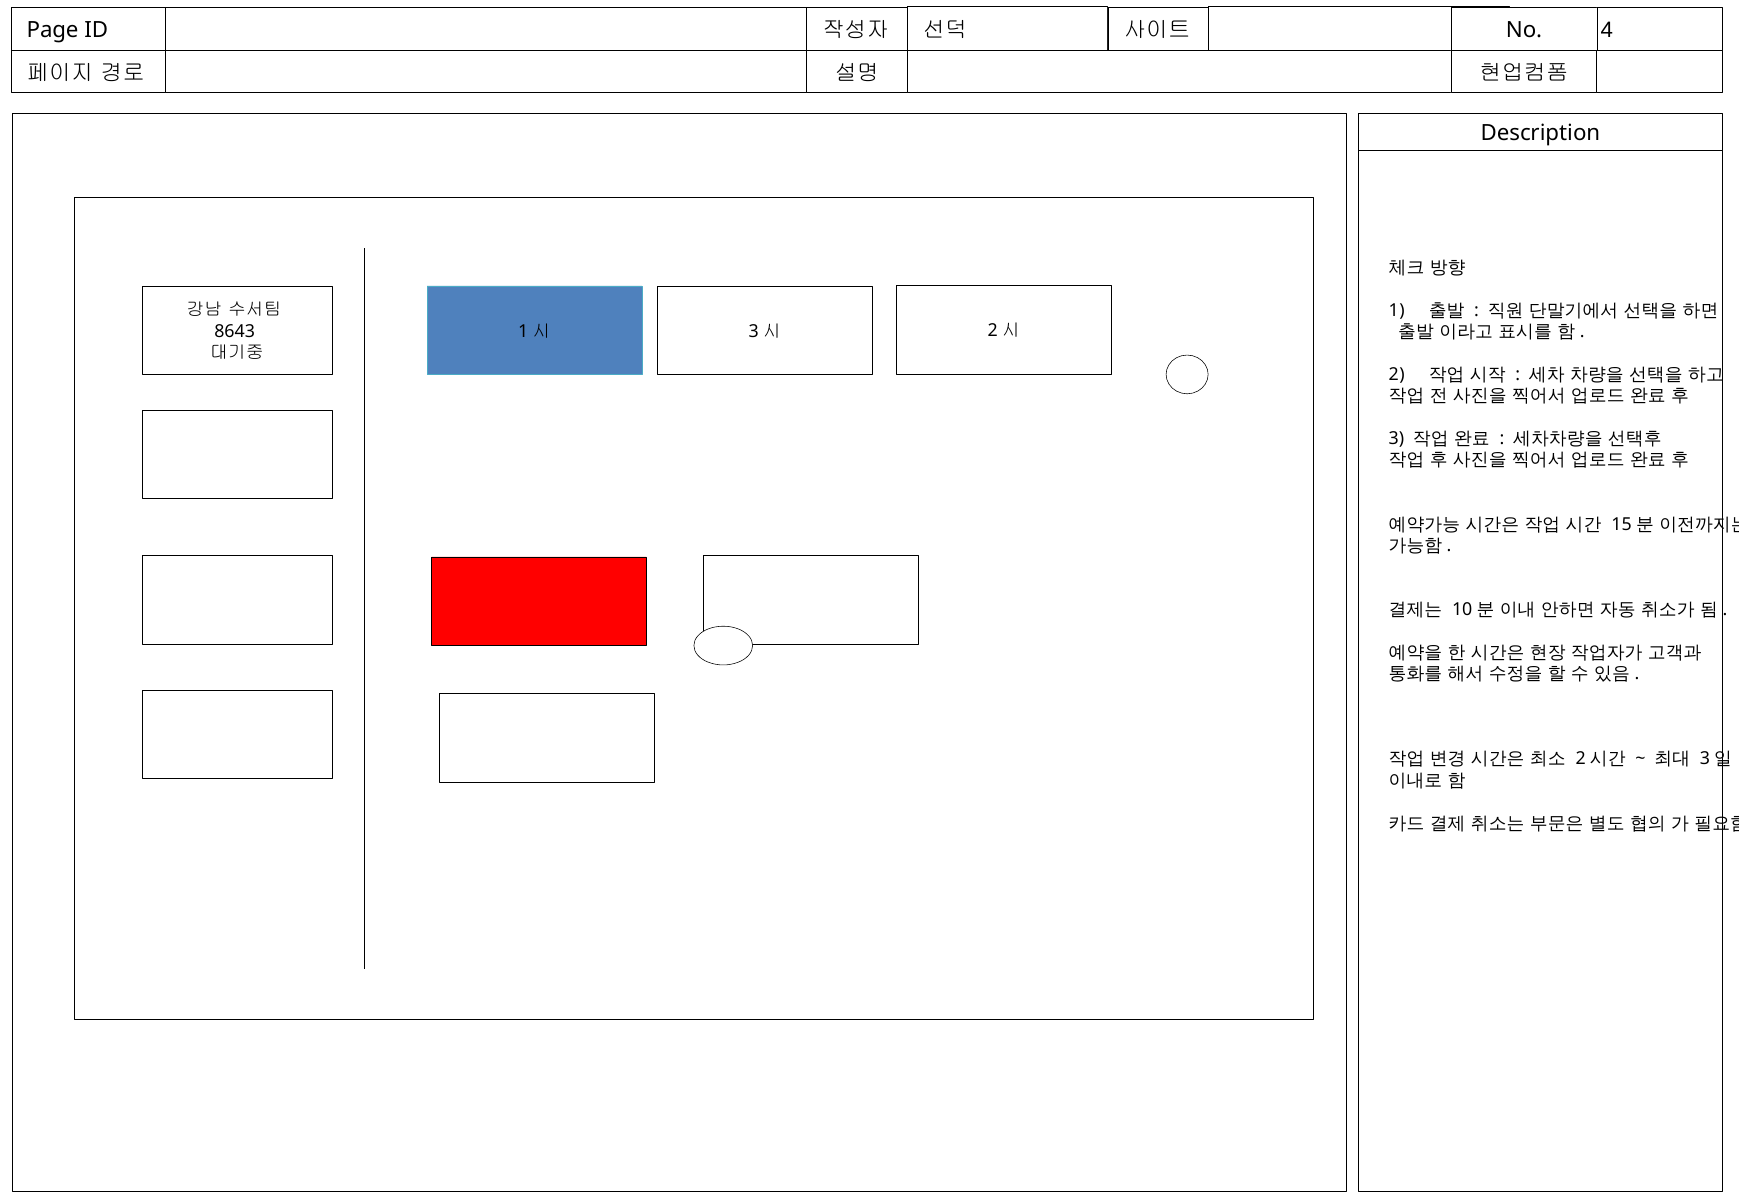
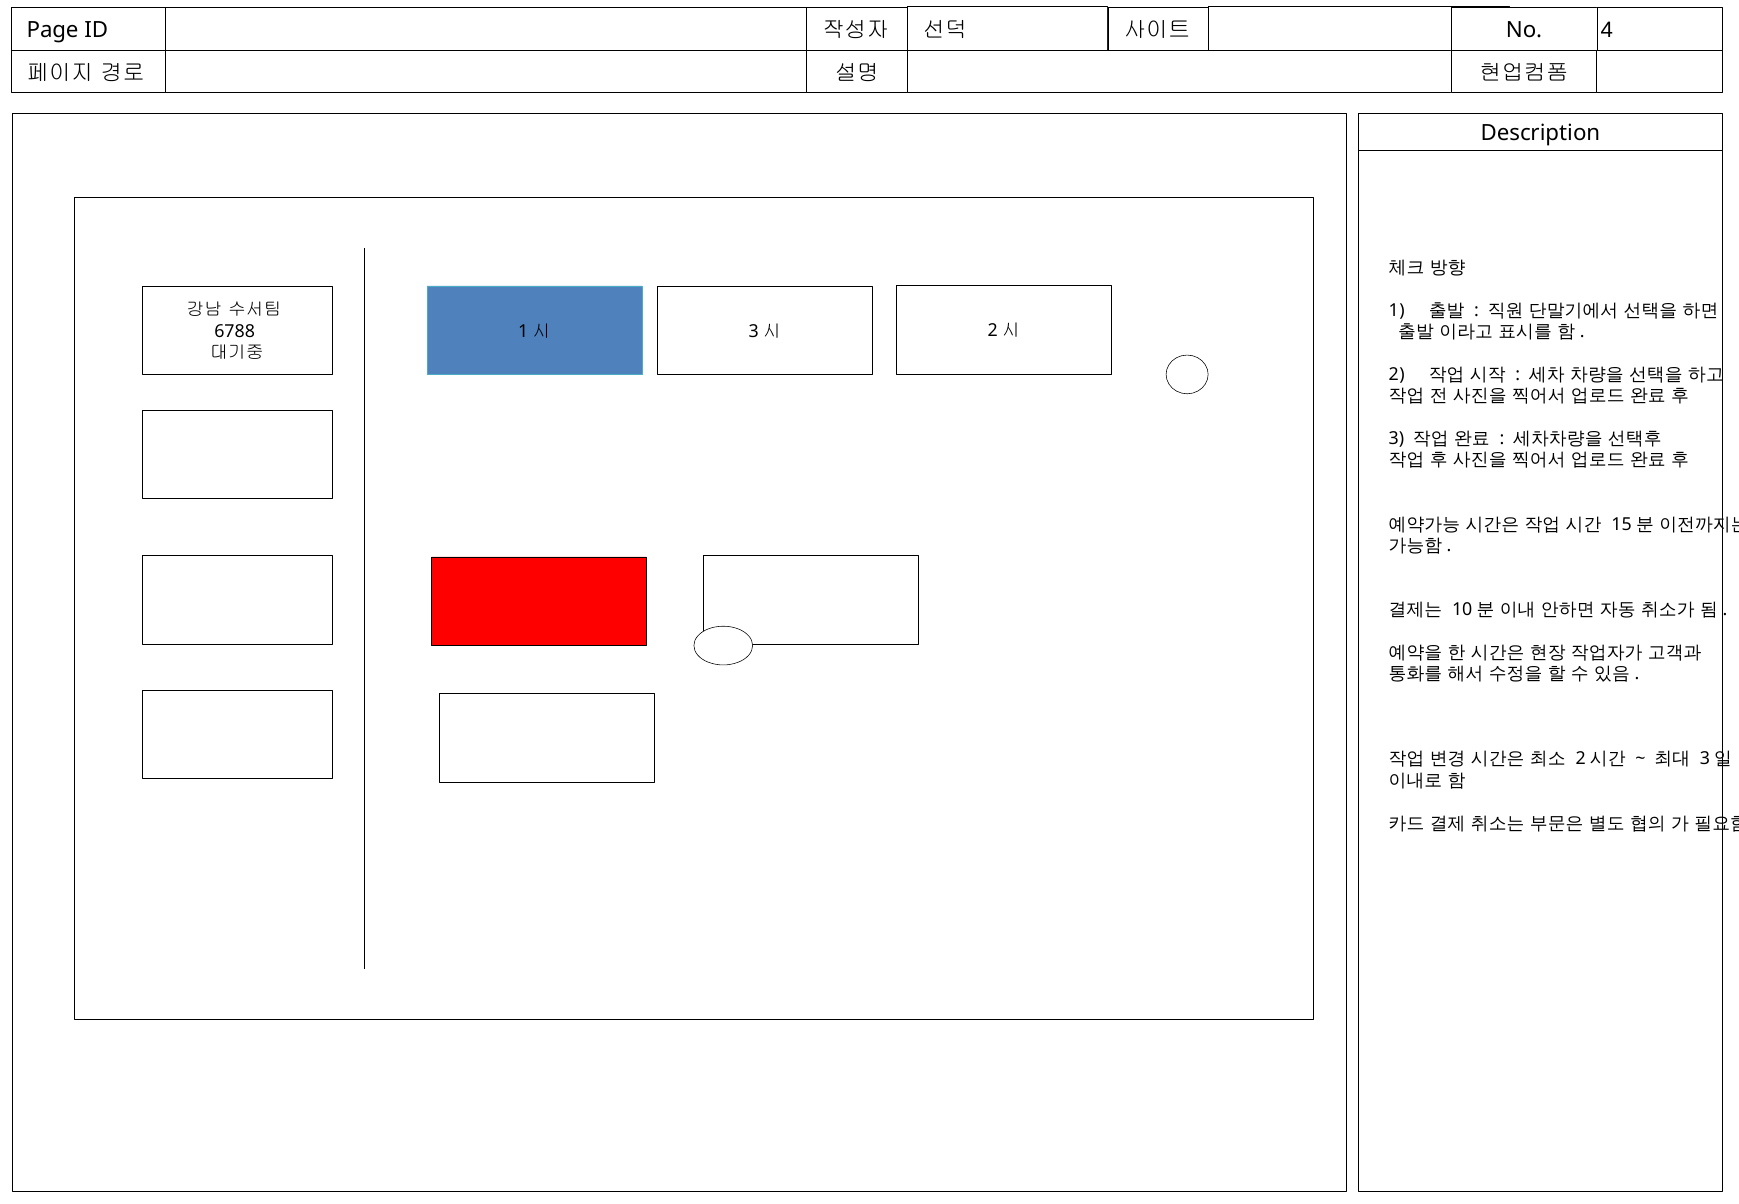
8643: 8643 -> 6788
